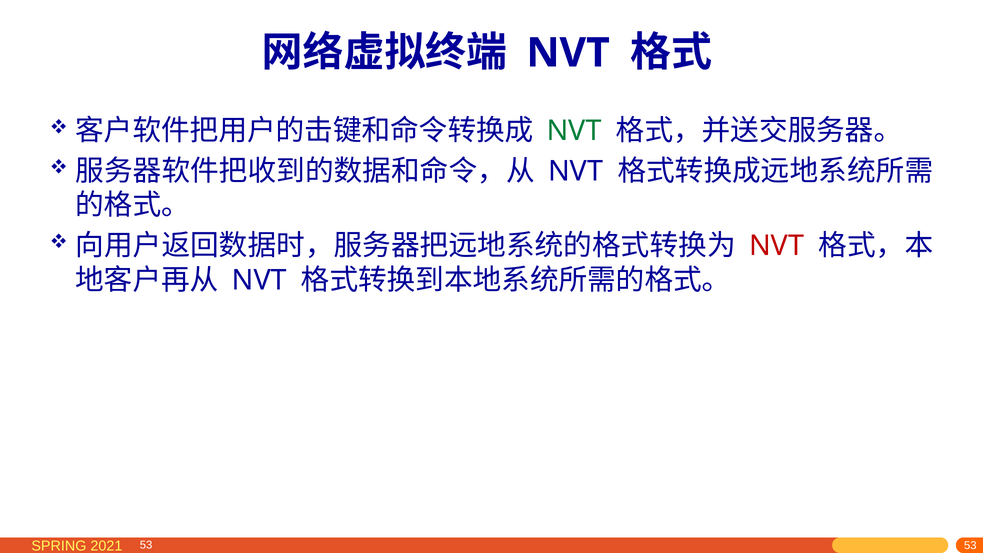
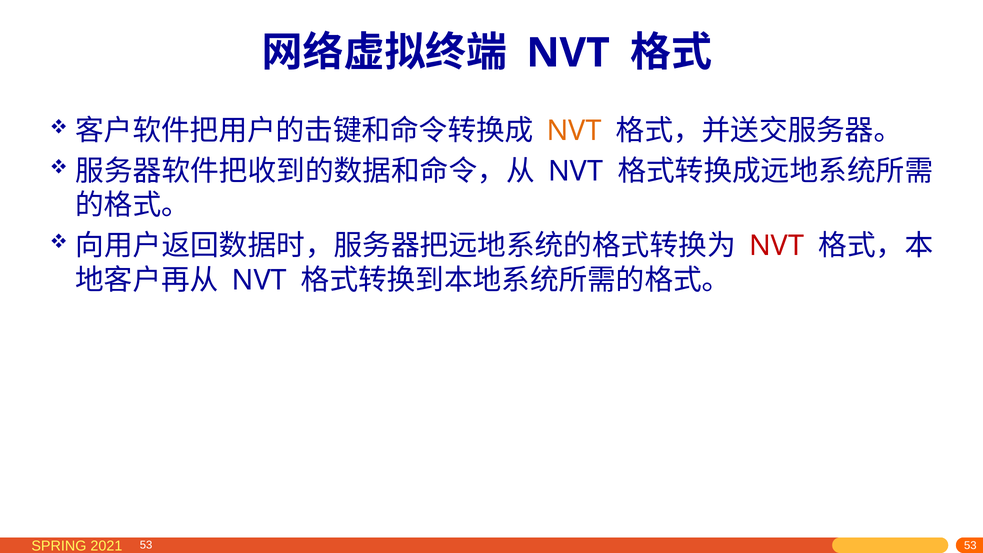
NVT at (574, 131) colour: green -> orange
